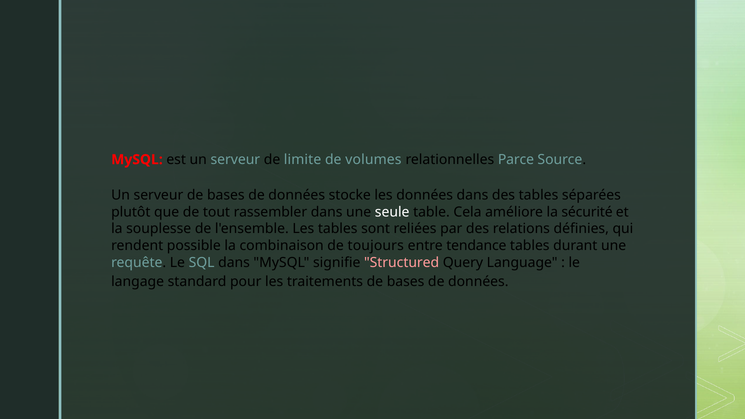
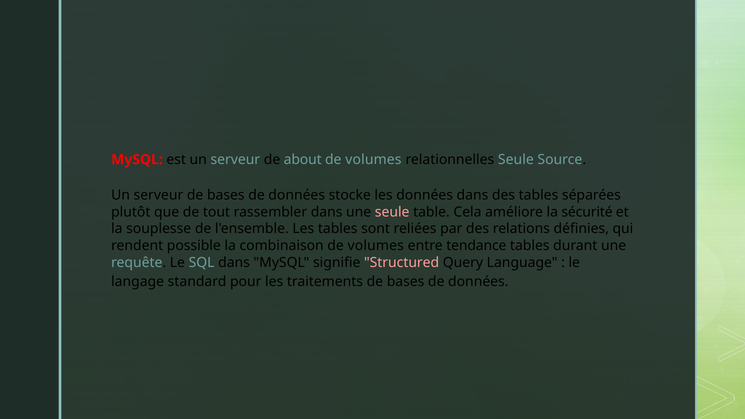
limite: limite -> about
relationnelles Parce: Parce -> Seule
seule at (392, 212) colour: white -> pink
combinaison de toujours: toujours -> volumes
